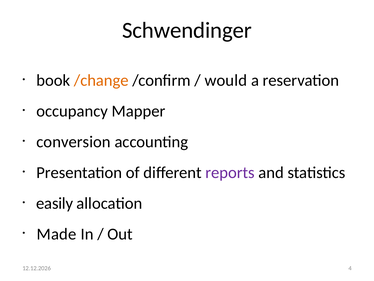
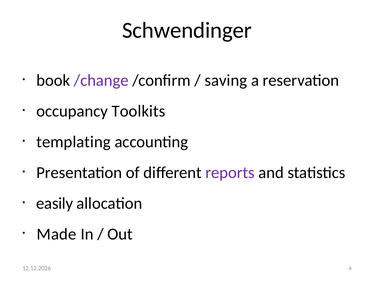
/change colour: orange -> purple
would: would -> saving
Mapper: Mapper -> Toolkits
conversion: conversion -> templating
